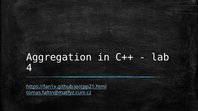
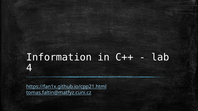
Aggregation: Aggregation -> Information
